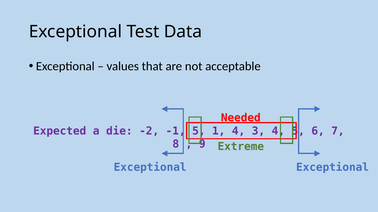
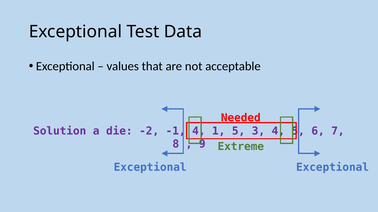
Expected: Expected -> Solution
5 at (199, 131): 5 -> 4
1 4: 4 -> 5
